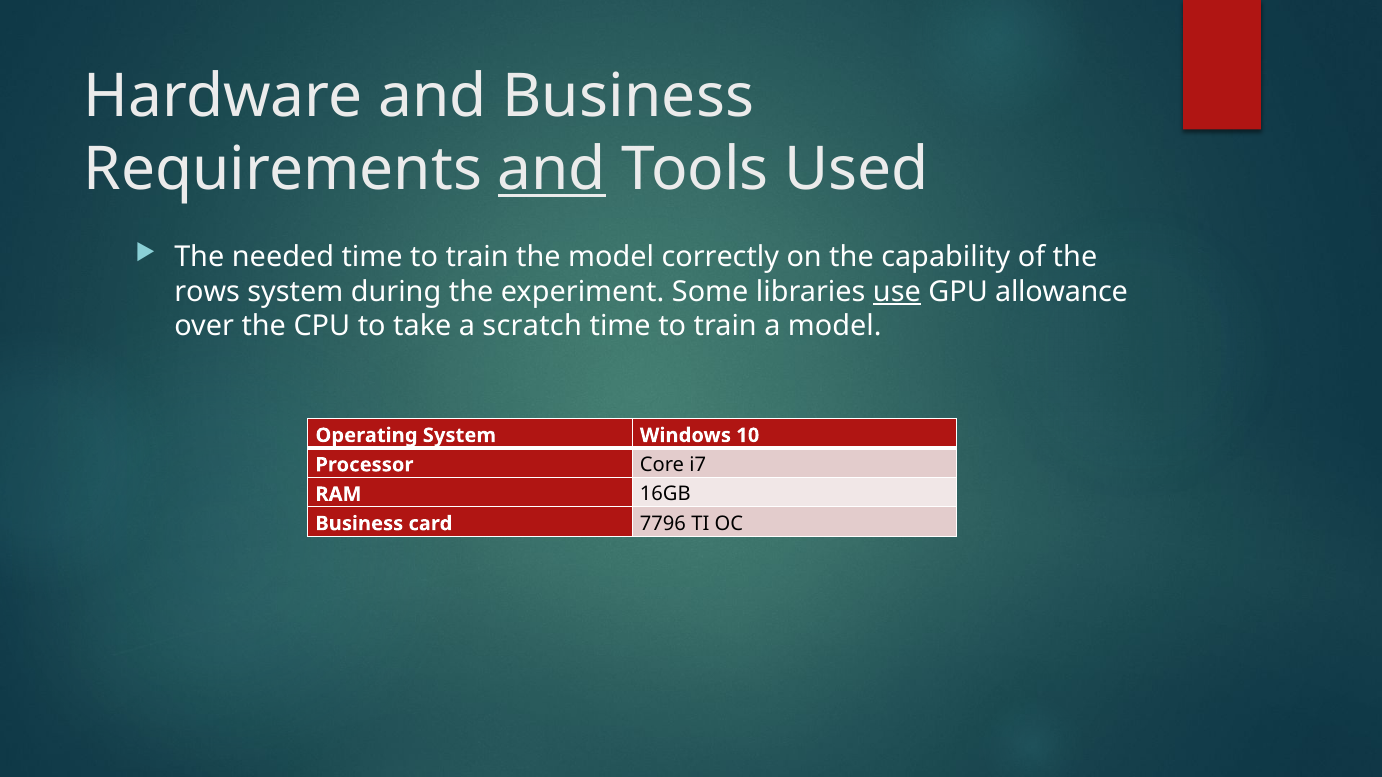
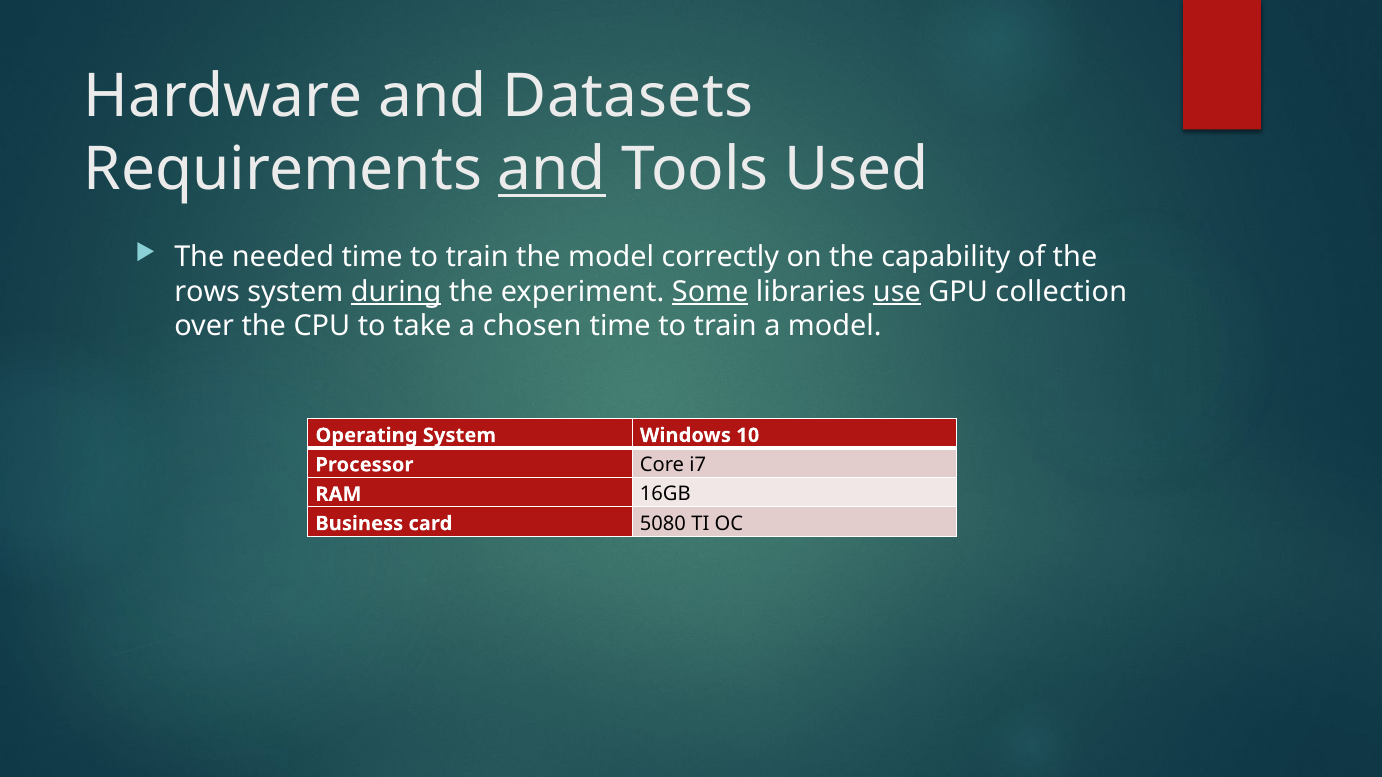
and Business: Business -> Datasets
during underline: none -> present
Some underline: none -> present
allowance: allowance -> collection
scratch: scratch -> chosen
7796: 7796 -> 5080
